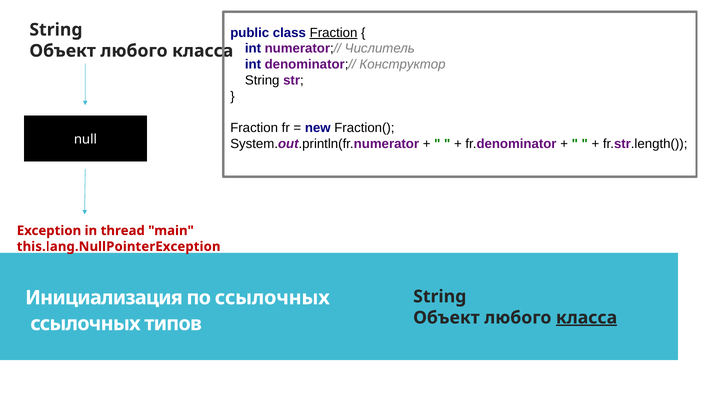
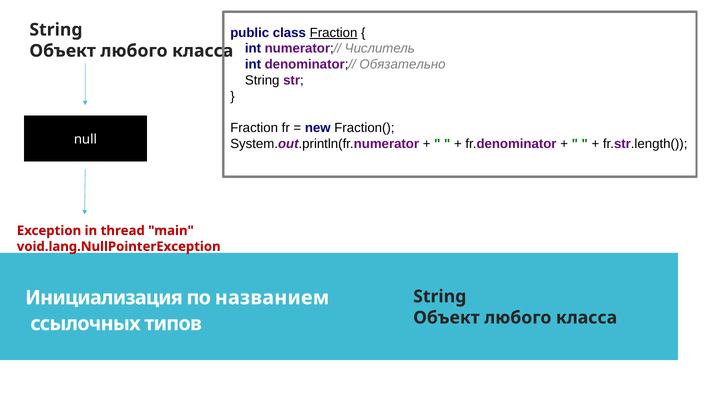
Конструктор: Конструктор -> Обязательно
this.lang.NullPointerException: this.lang.NullPointerException -> void.lang.NullPointerException
по ссылочных: ссылочных -> названием
класса at (587, 318) underline: present -> none
